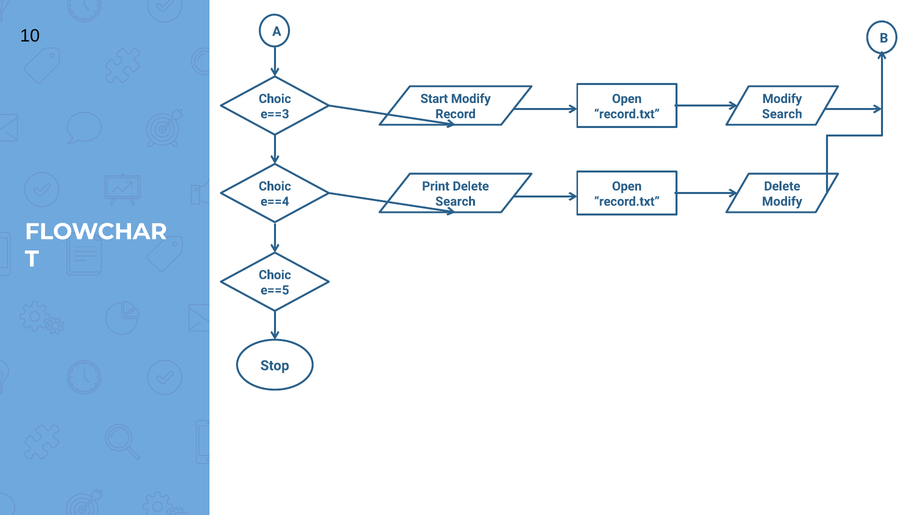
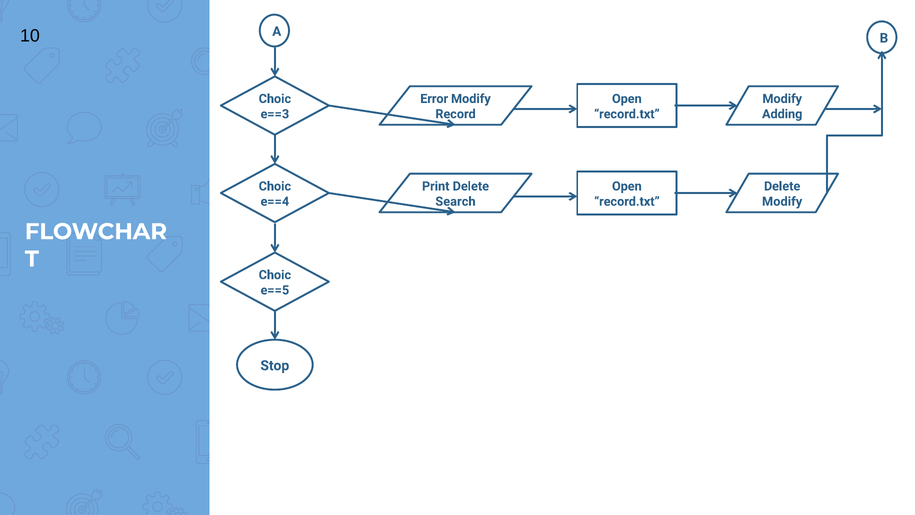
Start: Start -> Error
Search at (782, 114): Search -> Adding
